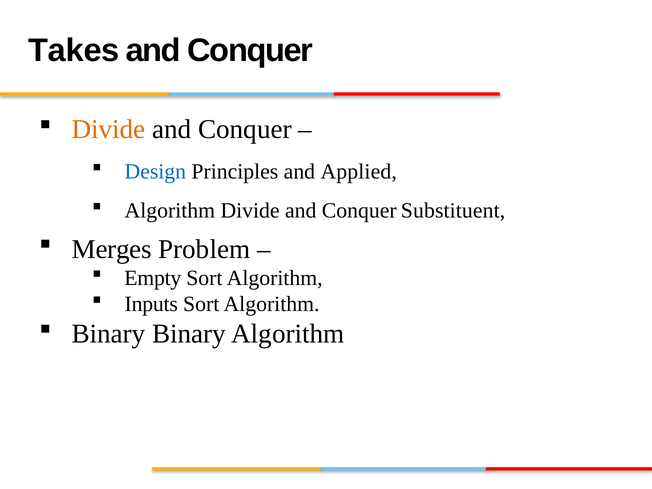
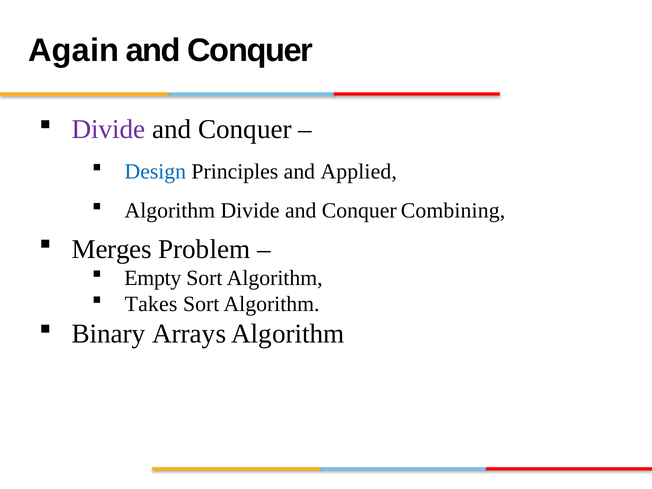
Takes: Takes -> Again
Divide at (109, 130) colour: orange -> purple
Substituent: Substituent -> Combining
Inputs: Inputs -> Takes
Binary Binary: Binary -> Arrays
